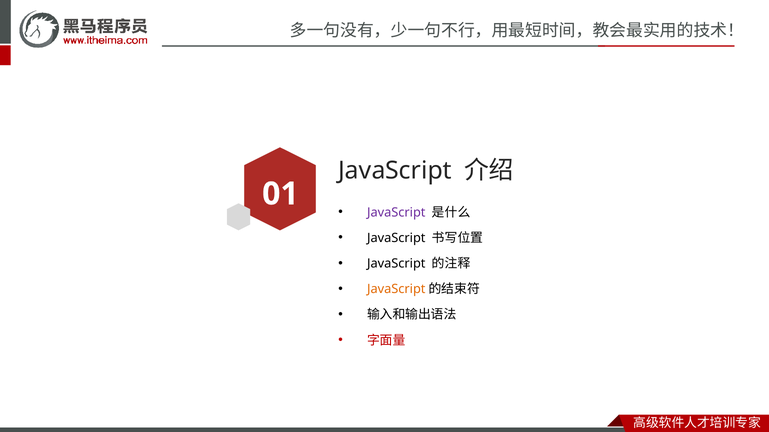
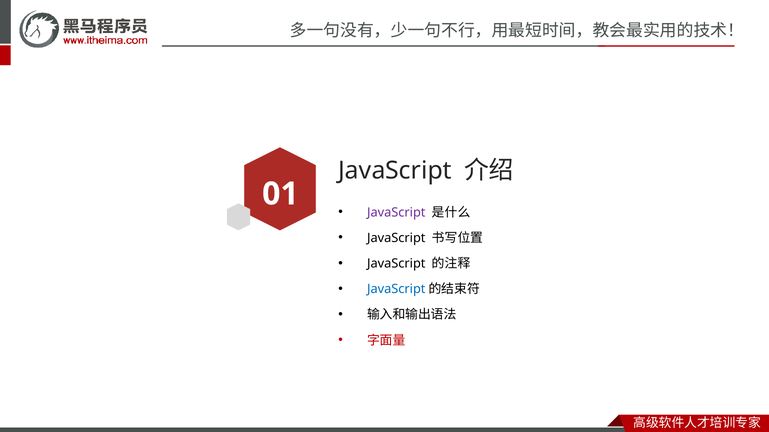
JavaScript at (396, 290) colour: orange -> blue
